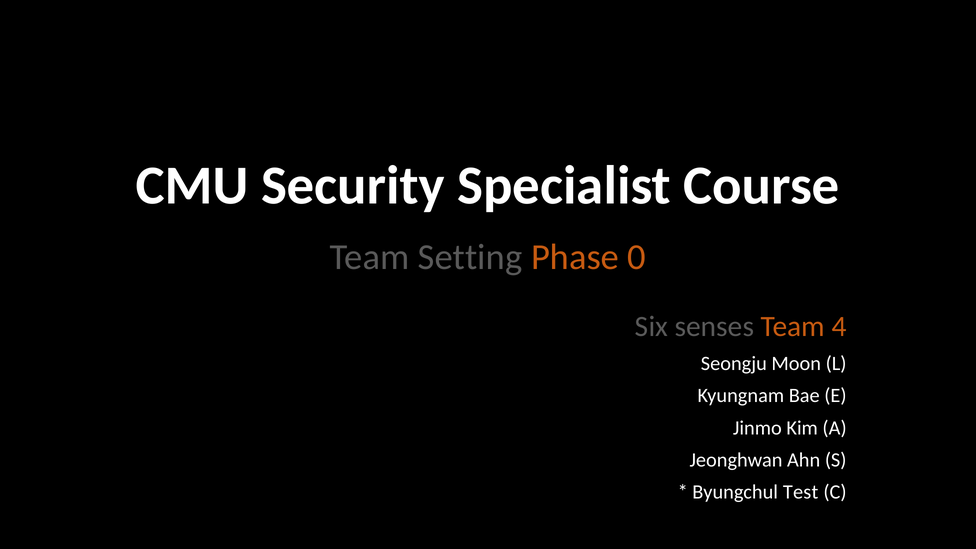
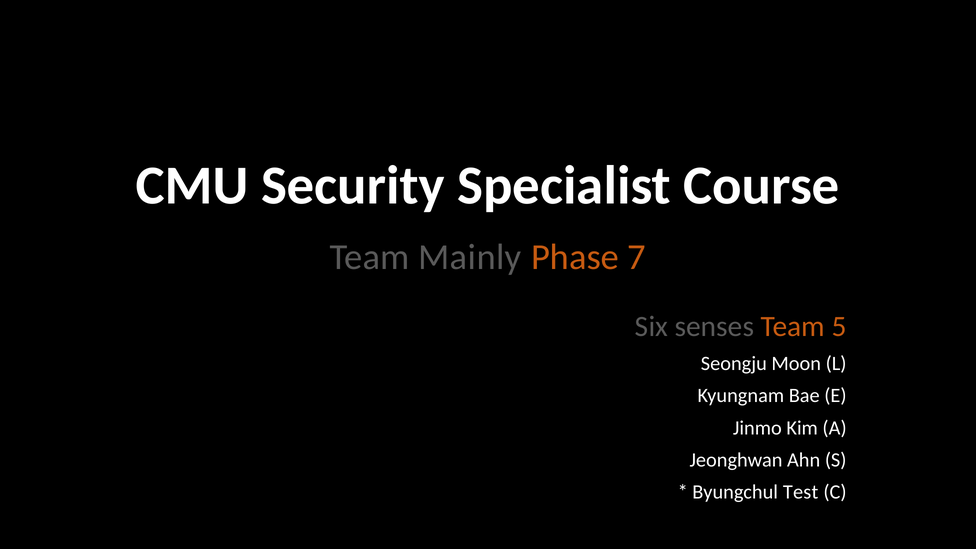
Setting: Setting -> Mainly
0: 0 -> 7
4: 4 -> 5
